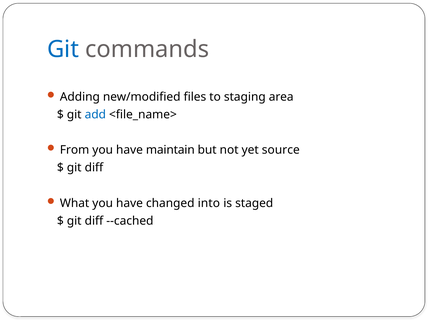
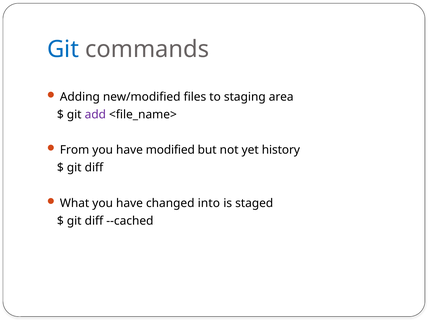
add colour: blue -> purple
maintain: maintain -> modified
source: source -> history
